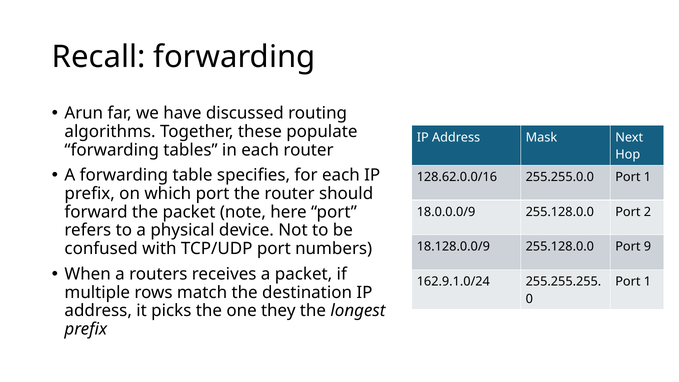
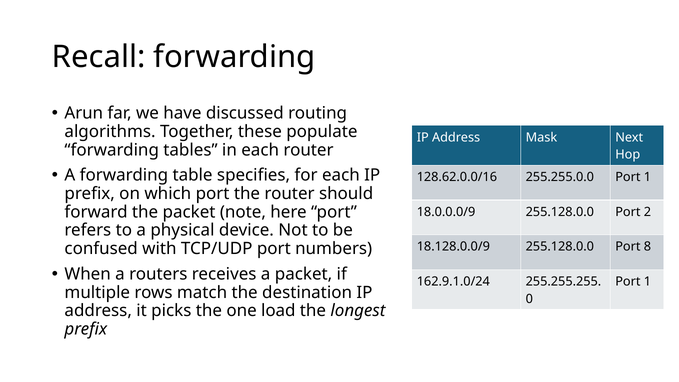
9: 9 -> 8
they: they -> load
